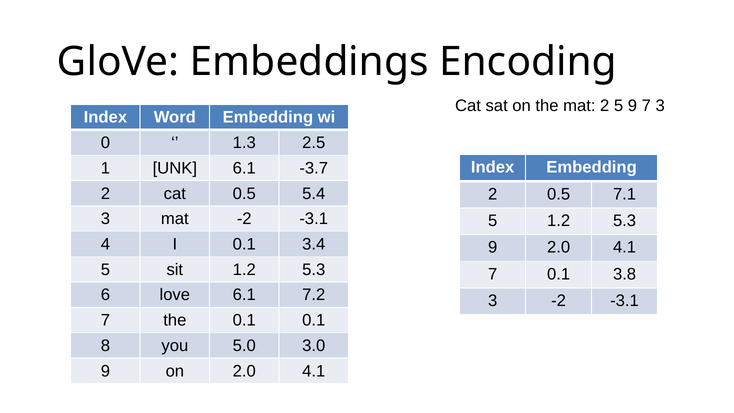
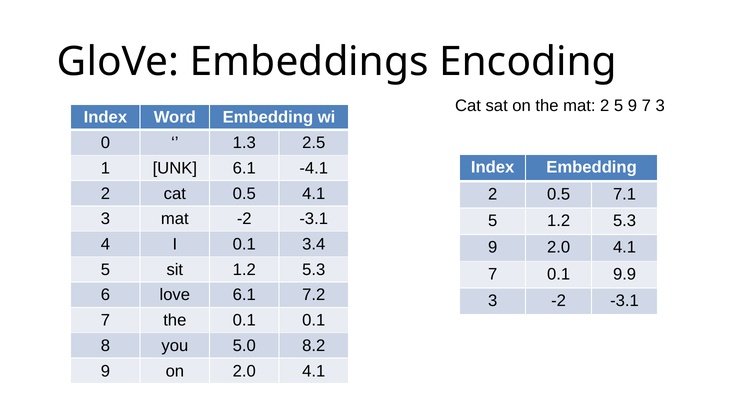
-3.7: -3.7 -> -4.1
0.5 5.4: 5.4 -> 4.1
3.8: 3.8 -> 9.9
3.0: 3.0 -> 8.2
